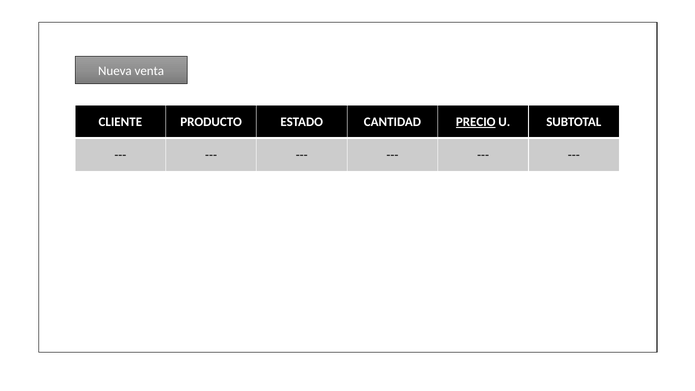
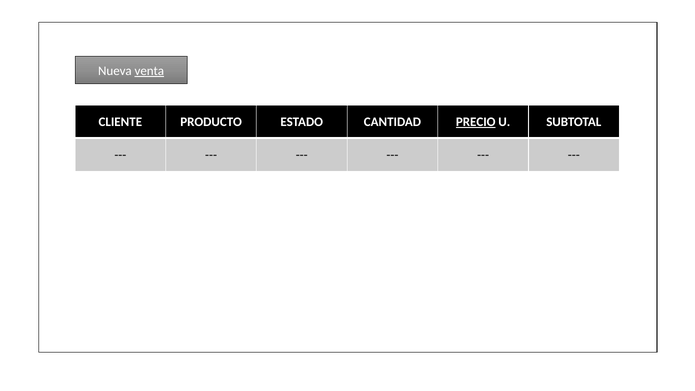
venta underline: none -> present
